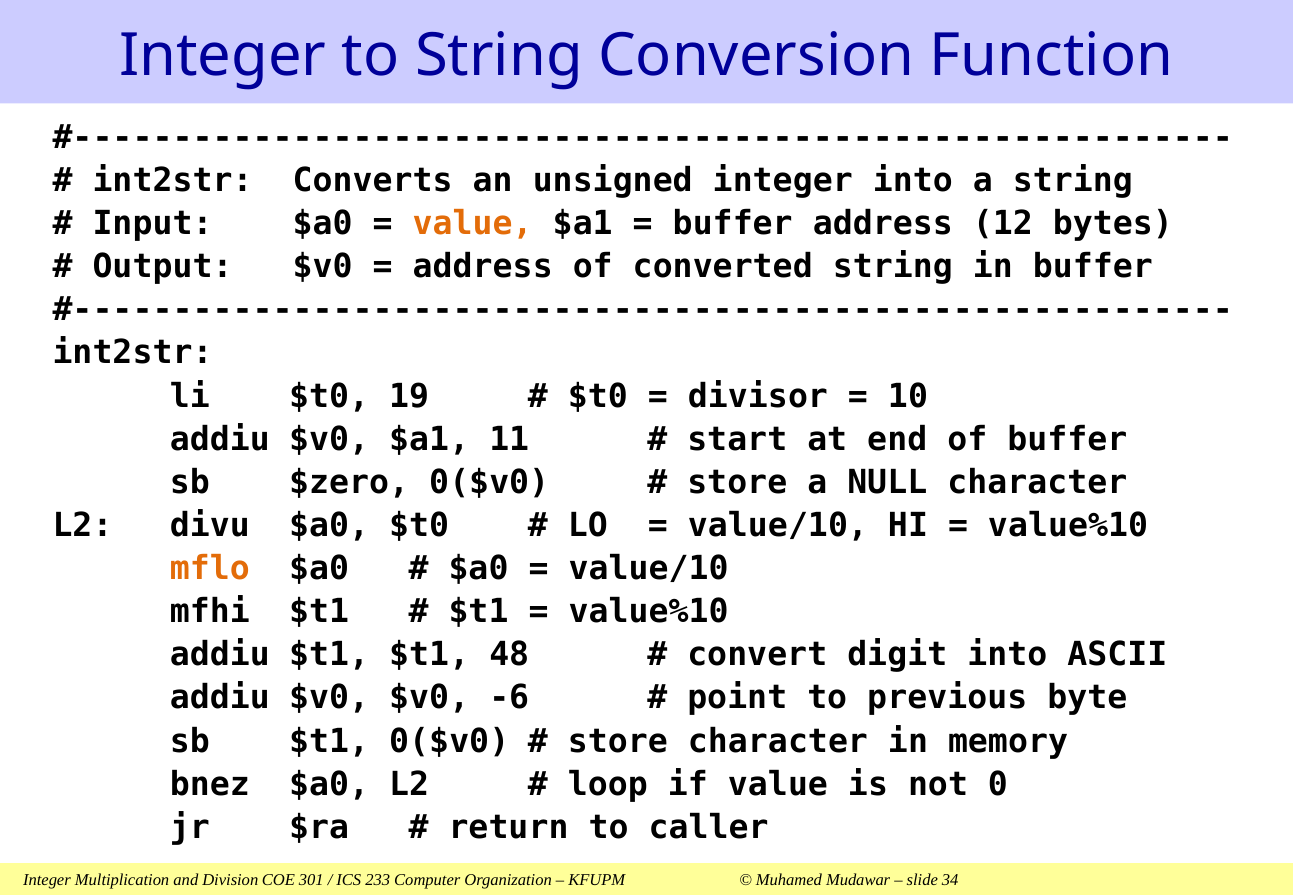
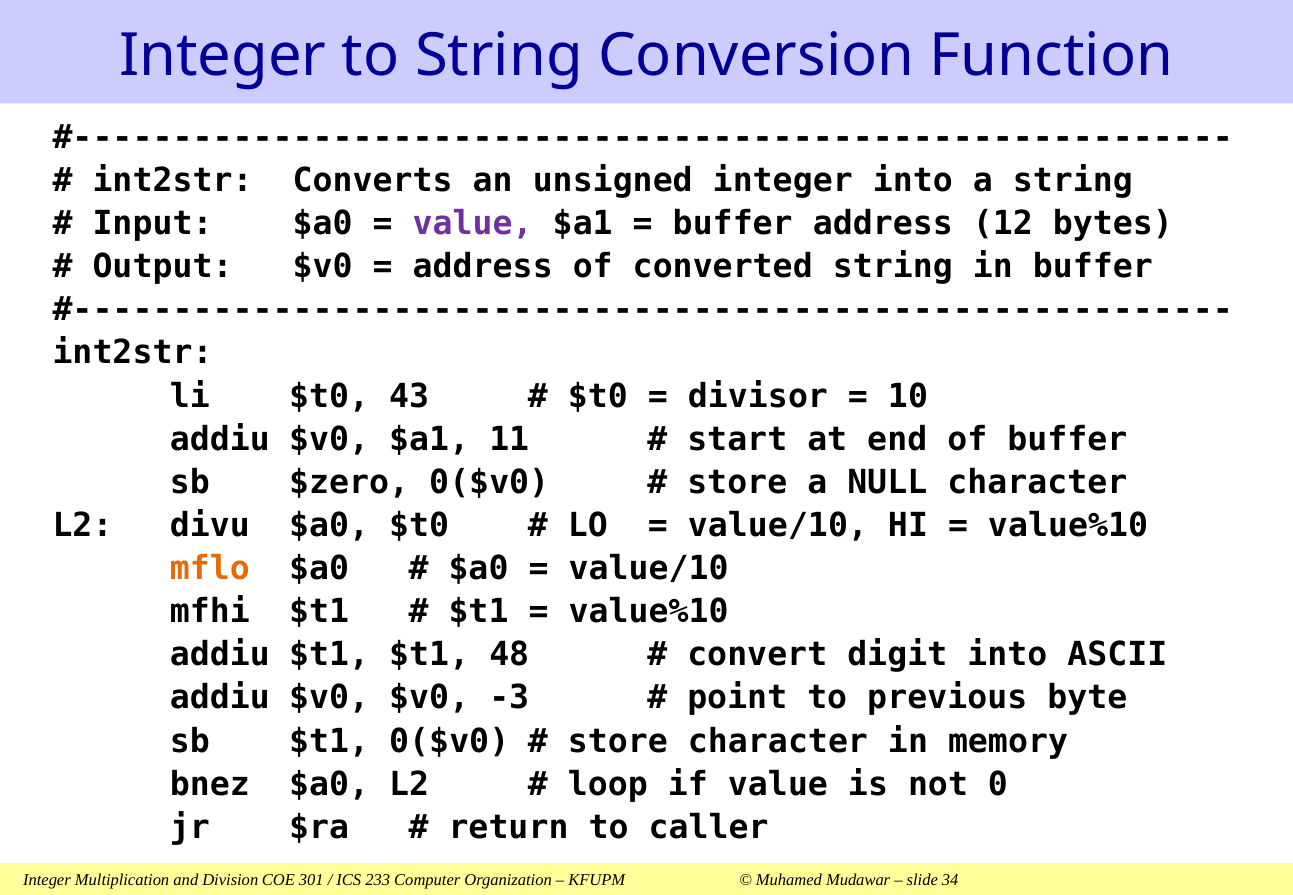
value at (473, 224) colour: orange -> purple
19: 19 -> 43
-6: -6 -> -3
